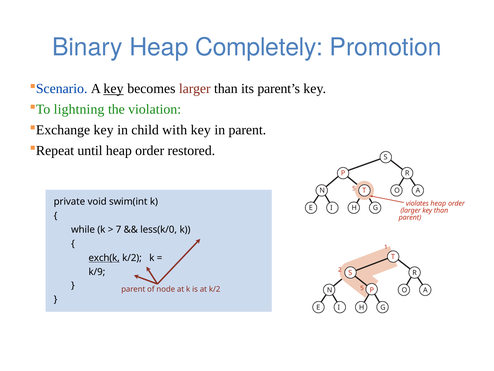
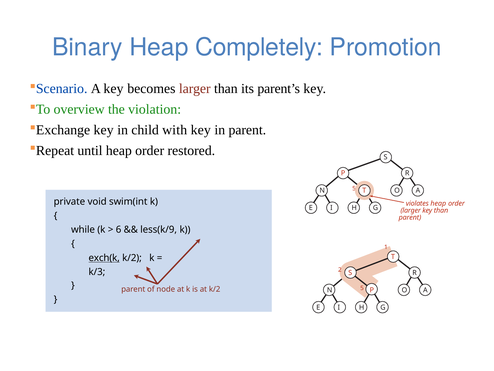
key at (113, 89) underline: present -> none
lightning: lightning -> overview
7: 7 -> 6
less(k/0: less(k/0 -> less(k/9
k/9: k/9 -> k/3
